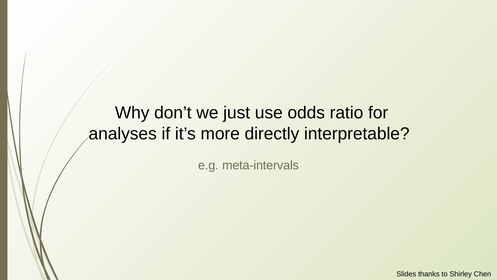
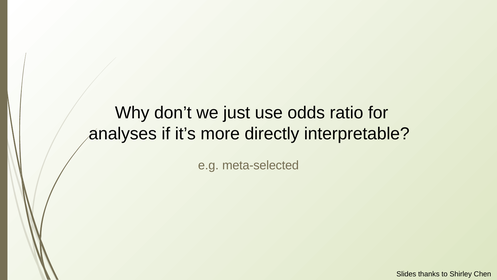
meta-intervals: meta-intervals -> meta-selected
